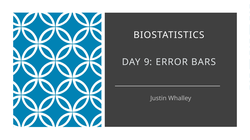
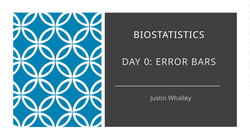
9: 9 -> 0
